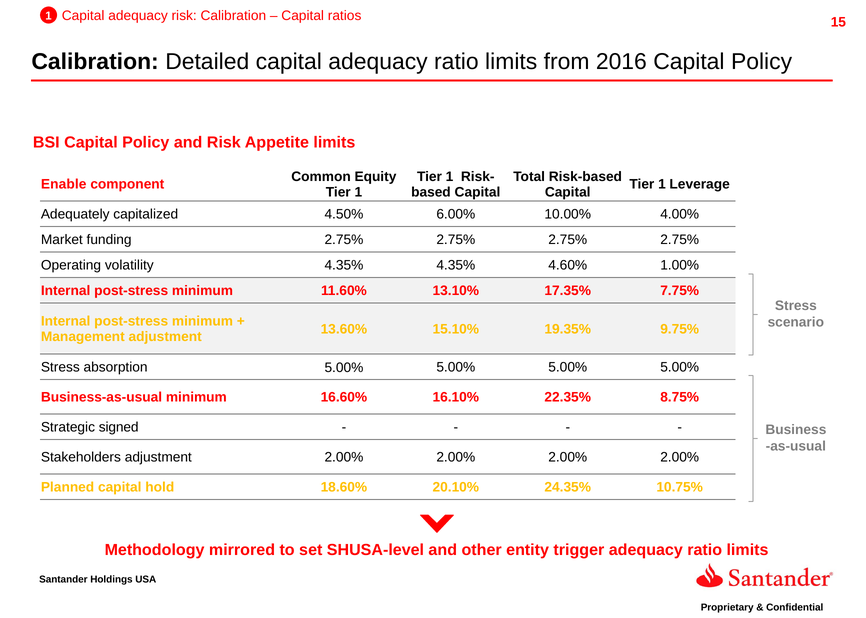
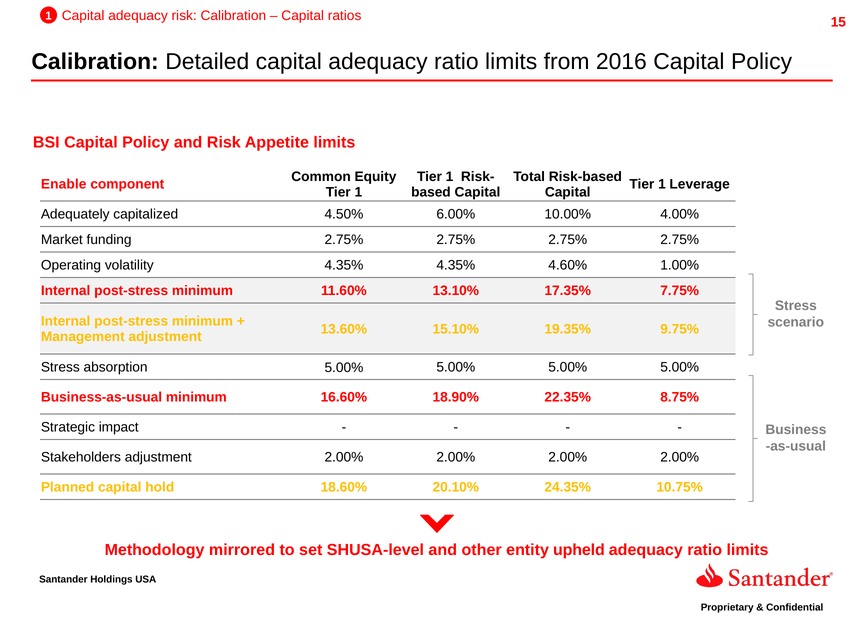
16.10%: 16.10% -> 18.90%
signed: signed -> impact
trigger: trigger -> upheld
